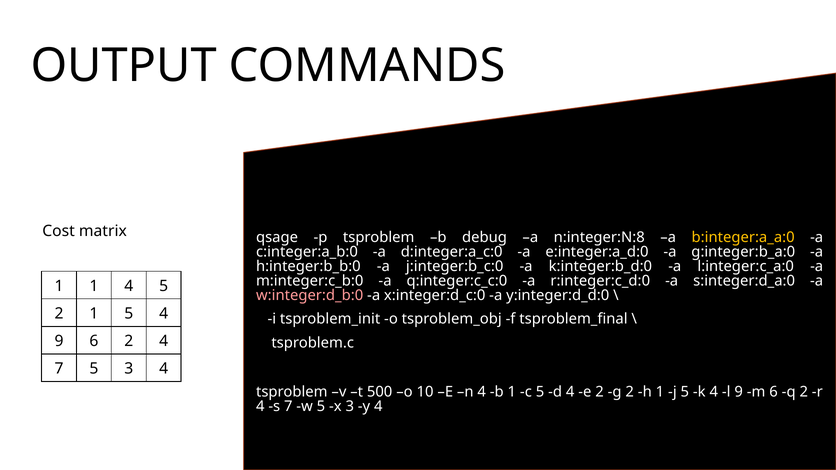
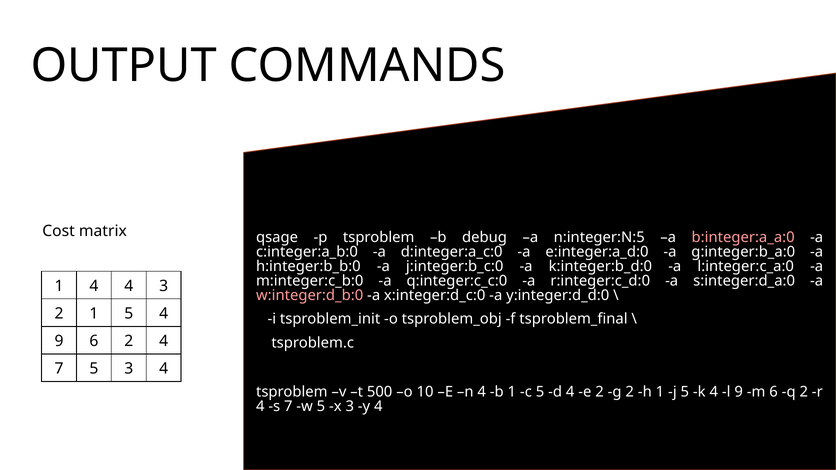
n:integer:N:8: n:integer:N:8 -> n:integer:N:5
b:integer:a_a:0 colour: yellow -> pink
1 1: 1 -> 4
4 5: 5 -> 3
